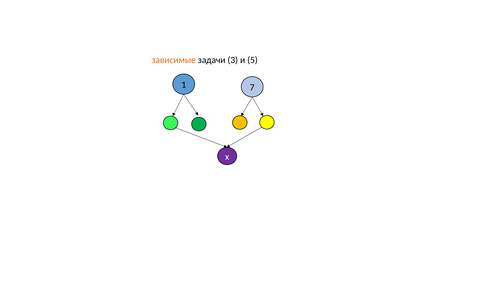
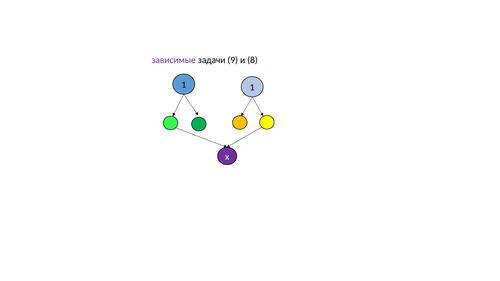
зависимые colour: orange -> purple
3: 3 -> 9
5: 5 -> 8
1 7: 7 -> 1
